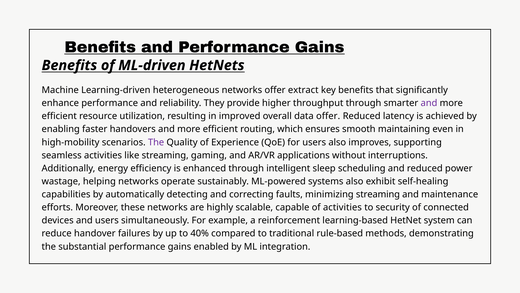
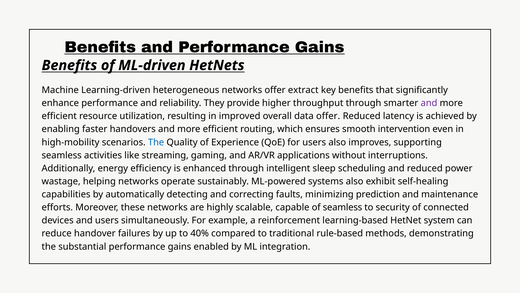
maintaining: maintaining -> intervention
The at (156, 142) colour: purple -> blue
minimizing streaming: streaming -> prediction
of activities: activities -> seamless
